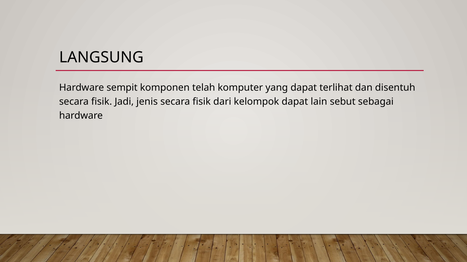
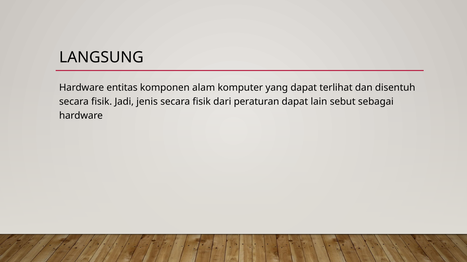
sempit: sempit -> entitas
telah: telah -> alam
kelompok: kelompok -> peraturan
